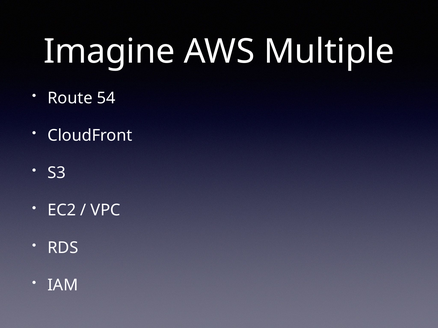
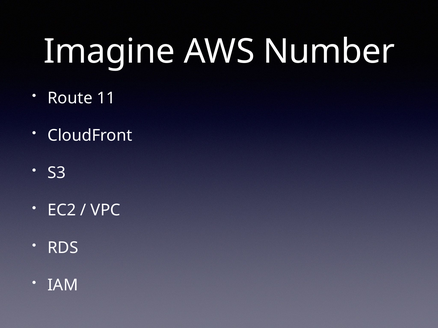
Multiple: Multiple -> Number
54: 54 -> 11
